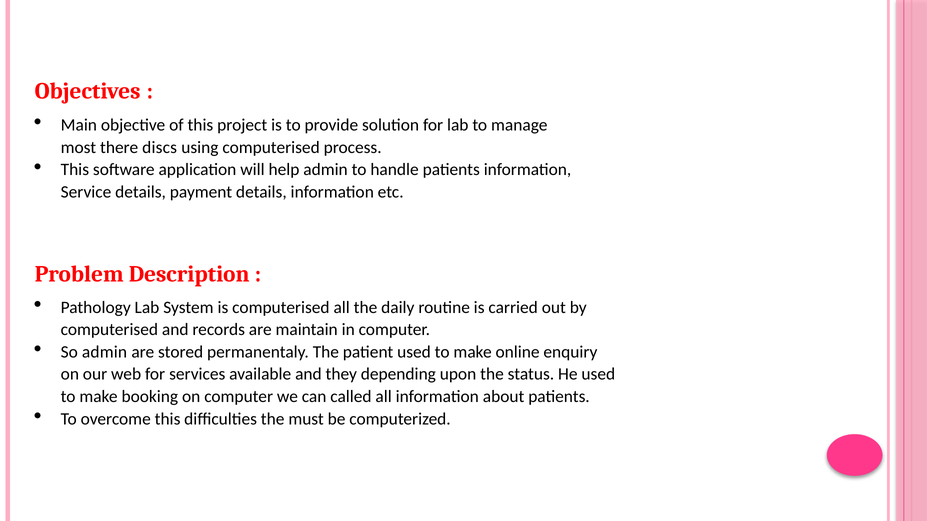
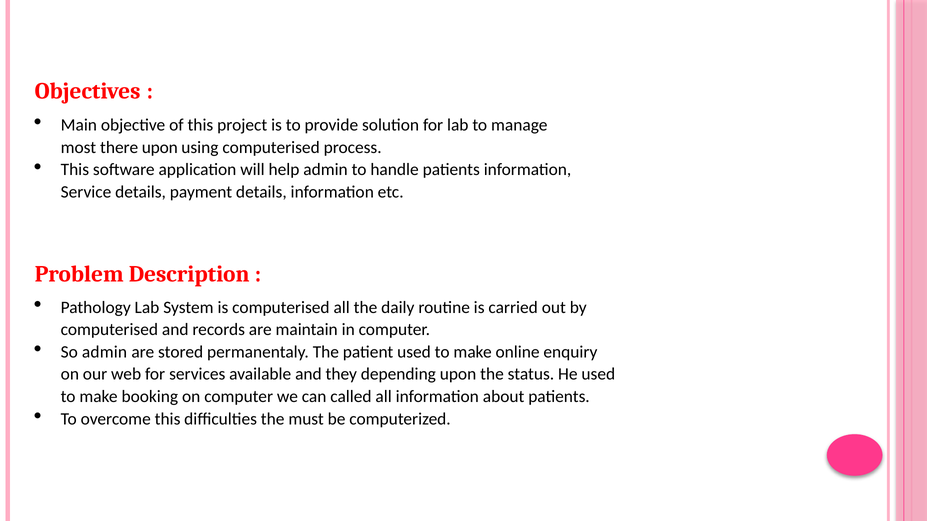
there discs: discs -> upon
